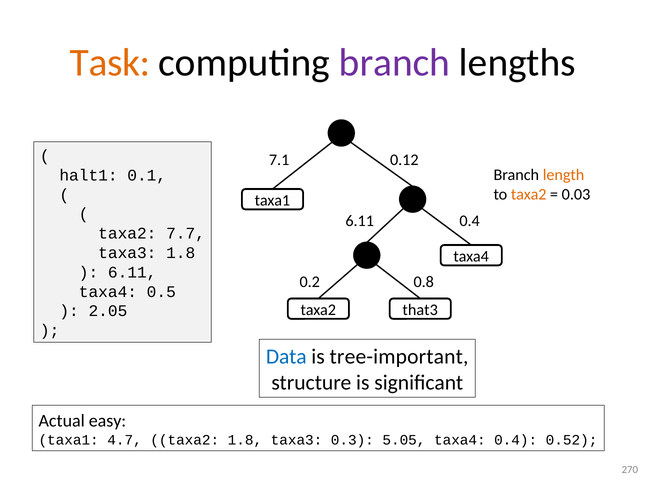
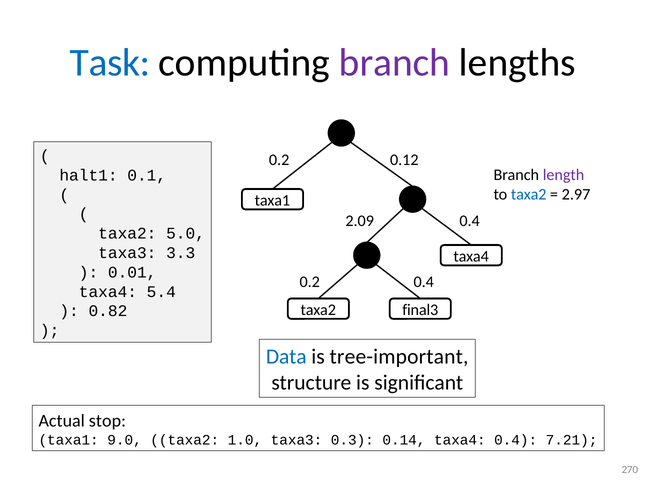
Task colour: orange -> blue
7.1 at (279, 160): 7.1 -> 0.2
length colour: orange -> purple
taxa2 at (529, 195) colour: orange -> blue
0.03: 0.03 -> 2.97
6.11 at (360, 221): 6.11 -> 2.09
7.7: 7.7 -> 5.0
taxa3 1.8: 1.8 -> 3.3
6.11 at (132, 272): 6.11 -> 0.01
0.2 0.8: 0.8 -> 0.4
0.5: 0.5 -> 5.4
that3: that3 -> final3
2.05: 2.05 -> 0.82
easy: easy -> stop
4.7: 4.7 -> 9.0
taxa2 1.8: 1.8 -> 1.0
5.05: 5.05 -> 0.14
0.52: 0.52 -> 7.21
